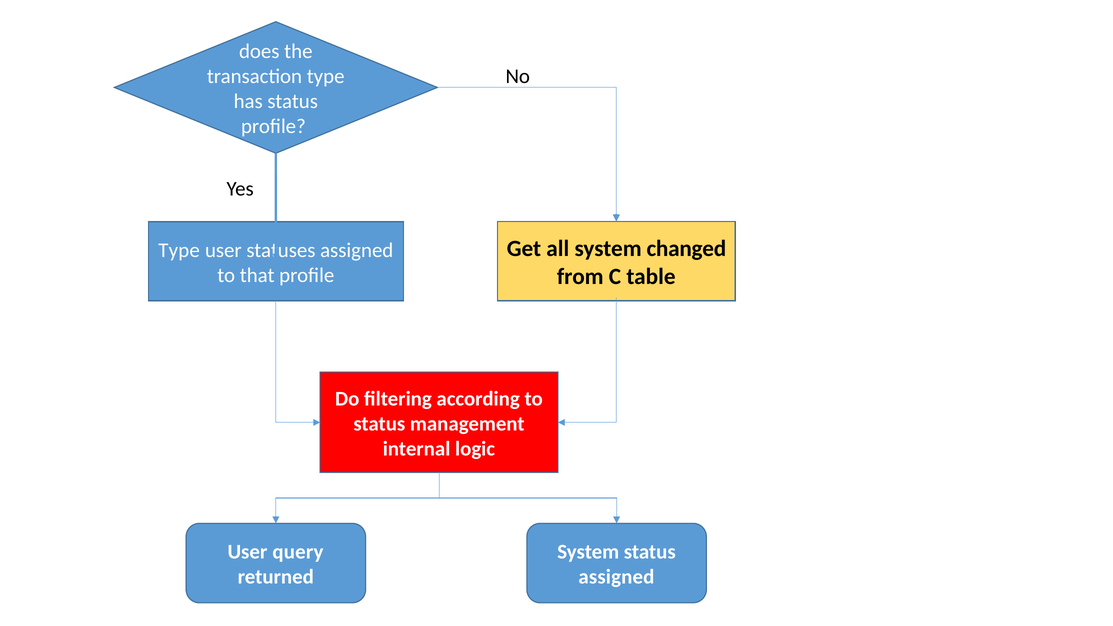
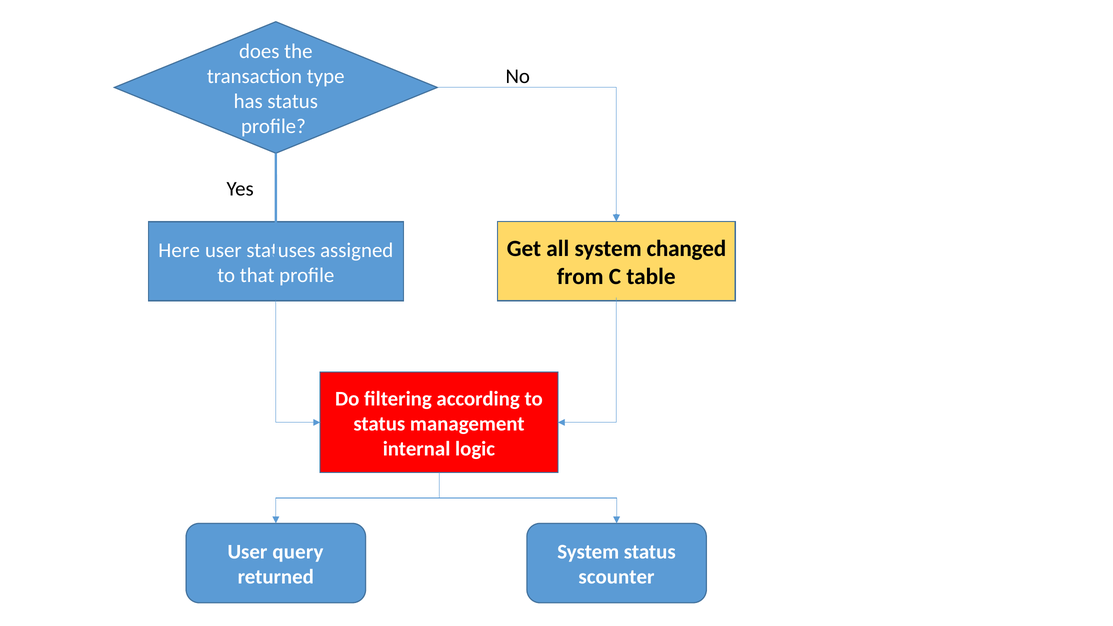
Type at (179, 250): Type -> Here
assigned at (616, 577): assigned -> scounter
